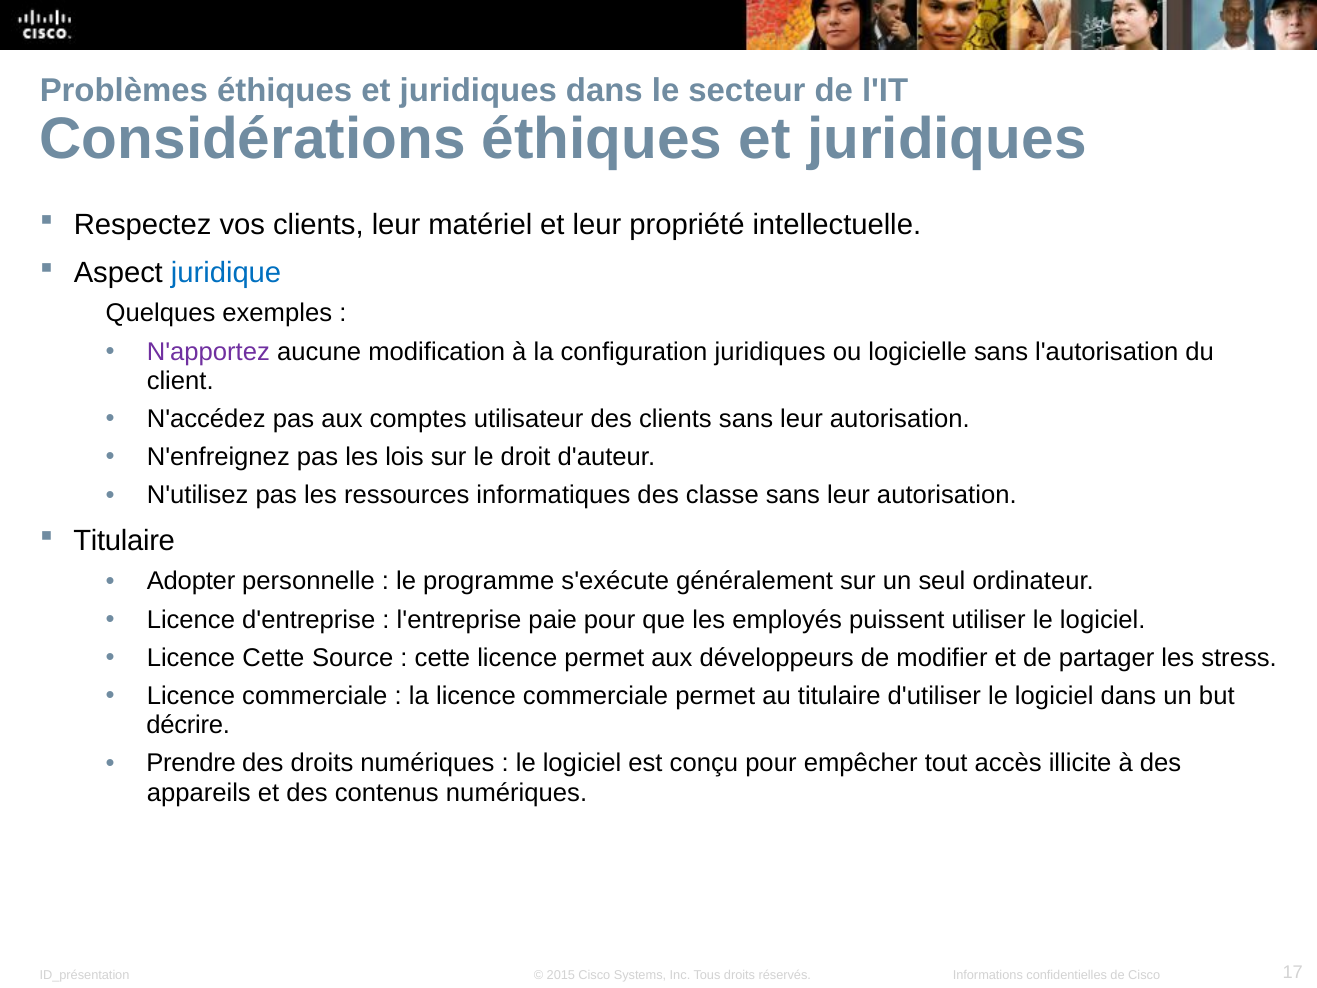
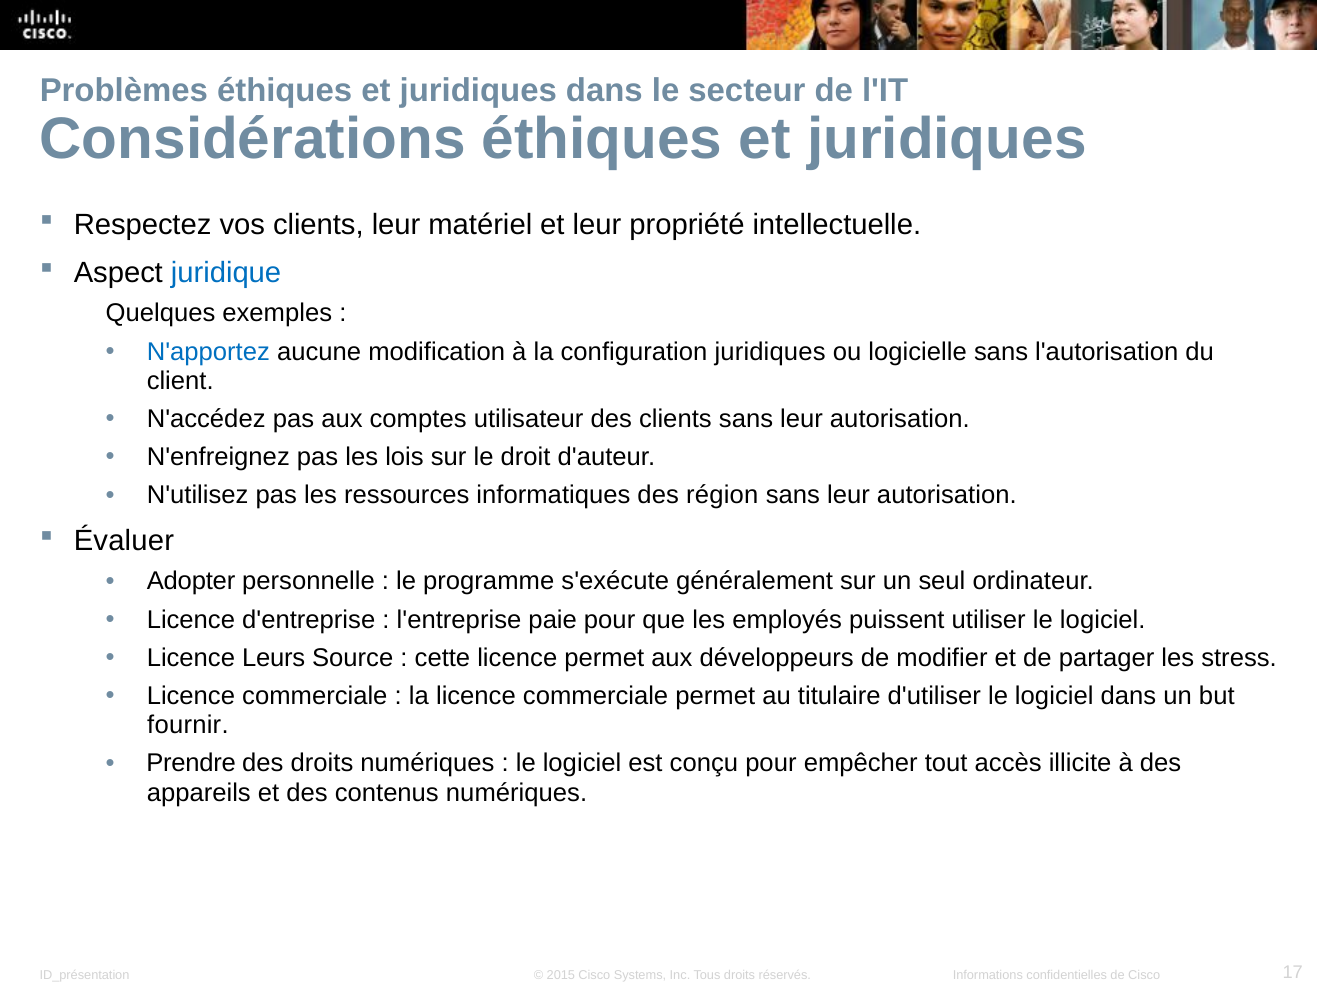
N'apportez colour: purple -> blue
classe: classe -> région
Titulaire at (124, 541): Titulaire -> Évaluer
Licence Cette: Cette -> Leurs
décrire: décrire -> fournir
